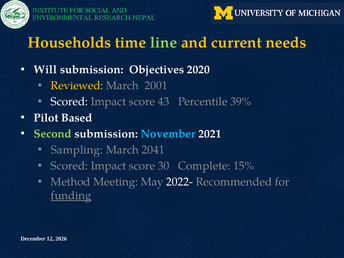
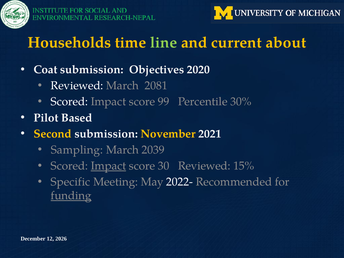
needs: needs -> about
Will: Will -> Coat
Reviewed at (77, 86) colour: yellow -> white
2001: 2001 -> 2081
43: 43 -> 99
39%: 39% -> 30%
Second colour: light green -> yellow
November colour: light blue -> yellow
2041: 2041 -> 2039
Impact at (108, 166) underline: none -> present
30 Complete: Complete -> Reviewed
Method: Method -> Specific
